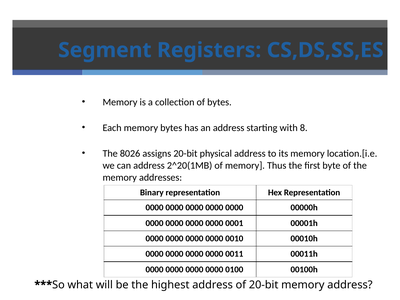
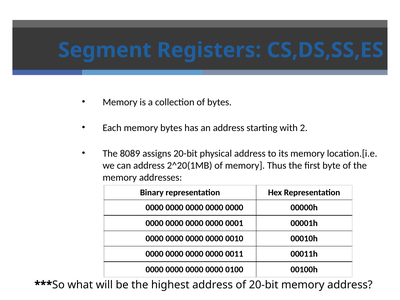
8: 8 -> 2
8026: 8026 -> 8089
